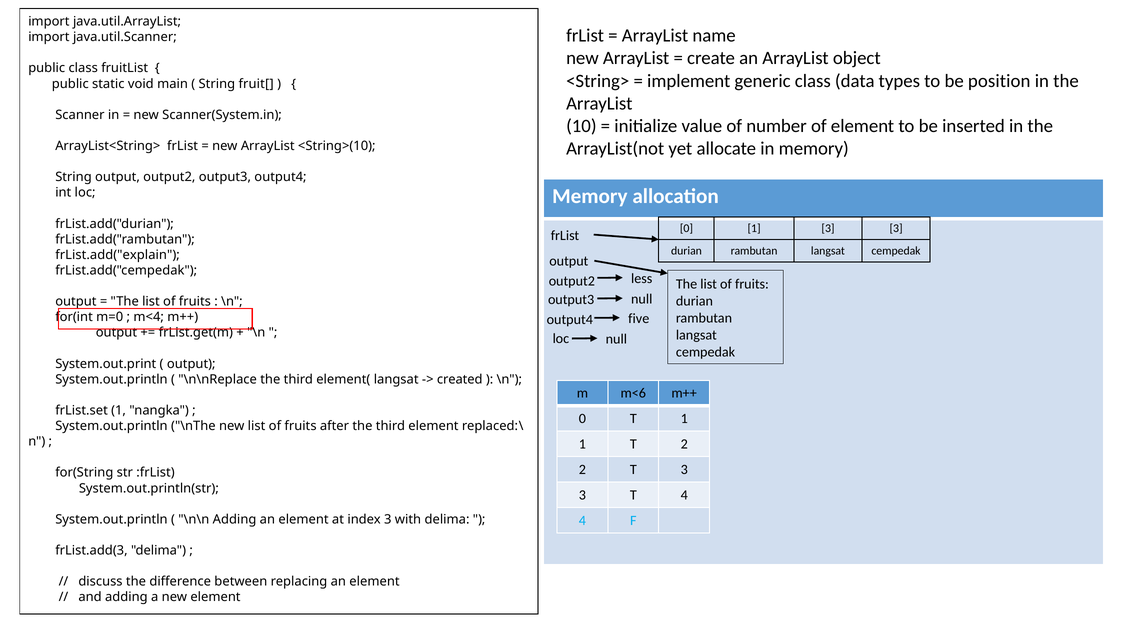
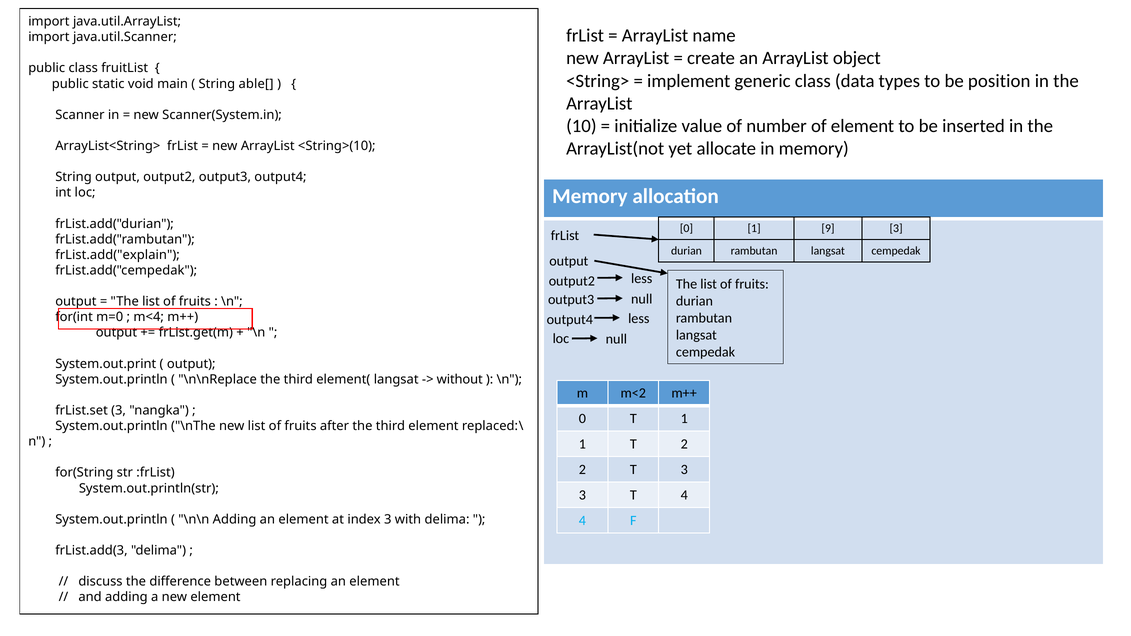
fruit[: fruit[ -> able[
1 3: 3 -> 9
five at (639, 319): five -> less
created: created -> without
m<6: m<6 -> m<2
frList.set 1: 1 -> 3
